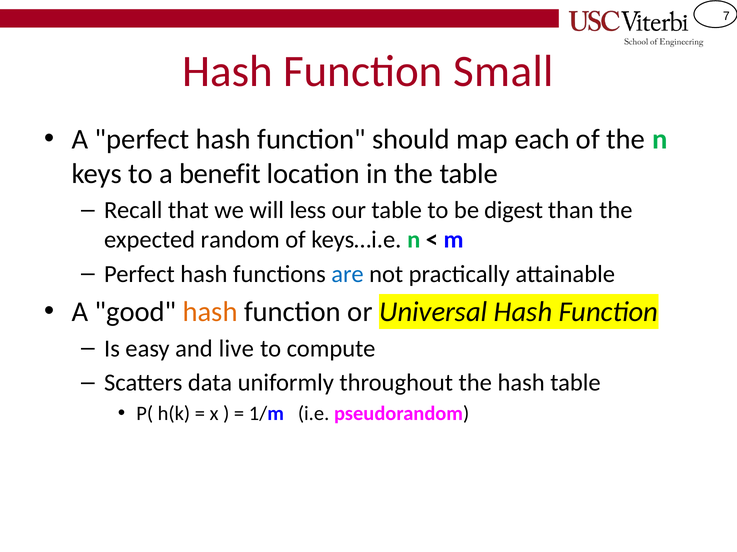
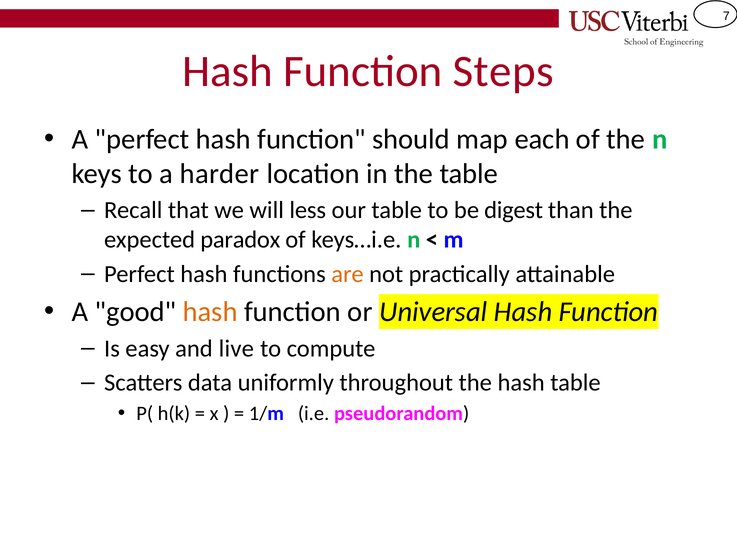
Small: Small -> Steps
benefit: benefit -> harder
random: random -> paradox
are colour: blue -> orange
